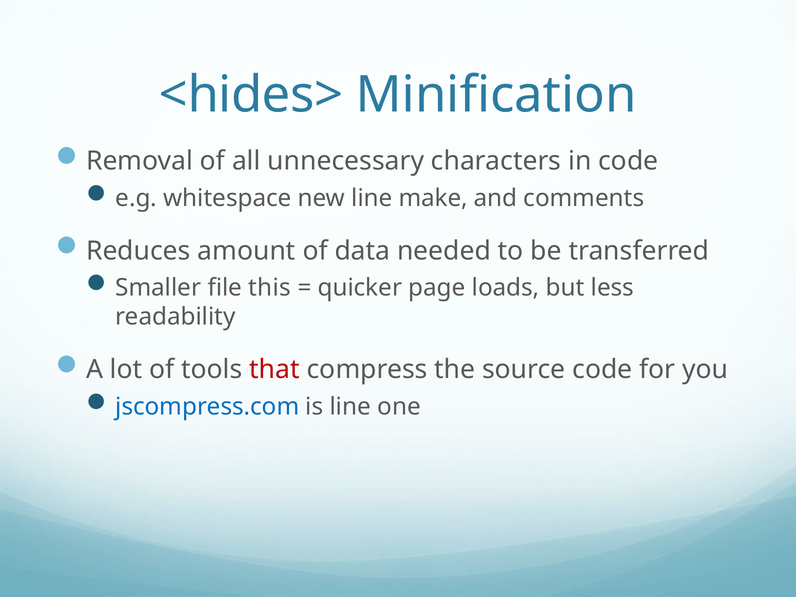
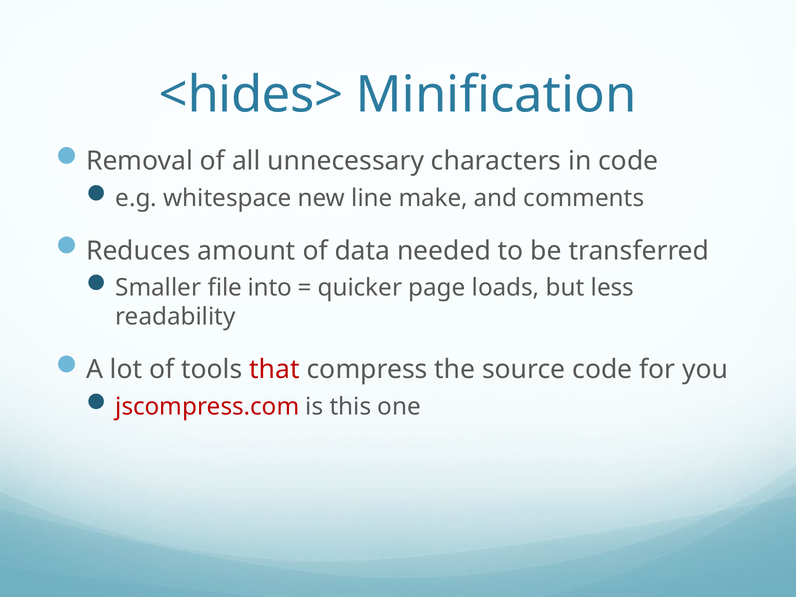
this: this -> into
jscompress.com colour: blue -> red
is line: line -> this
